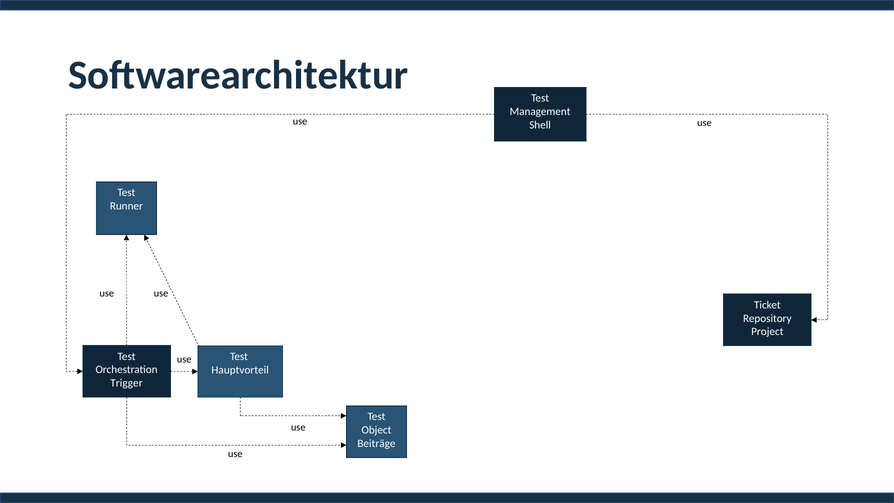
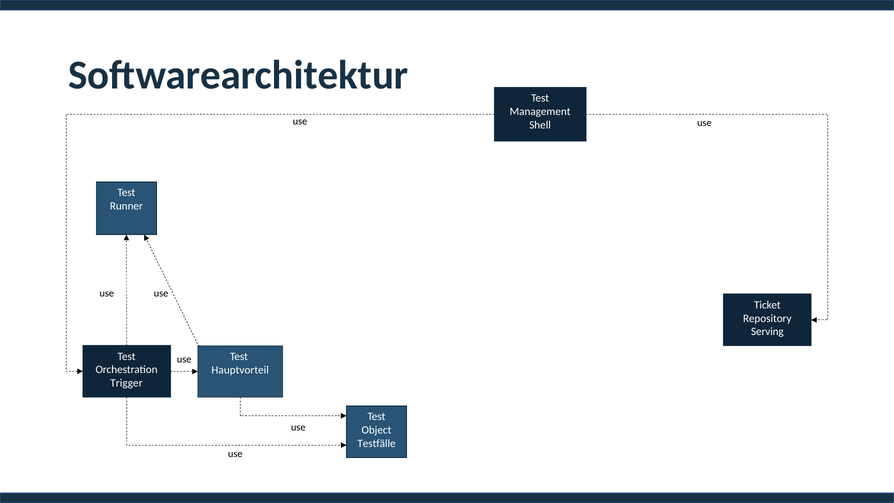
Project: Project -> Serving
Beiträge: Beiträge -> Testfälle
